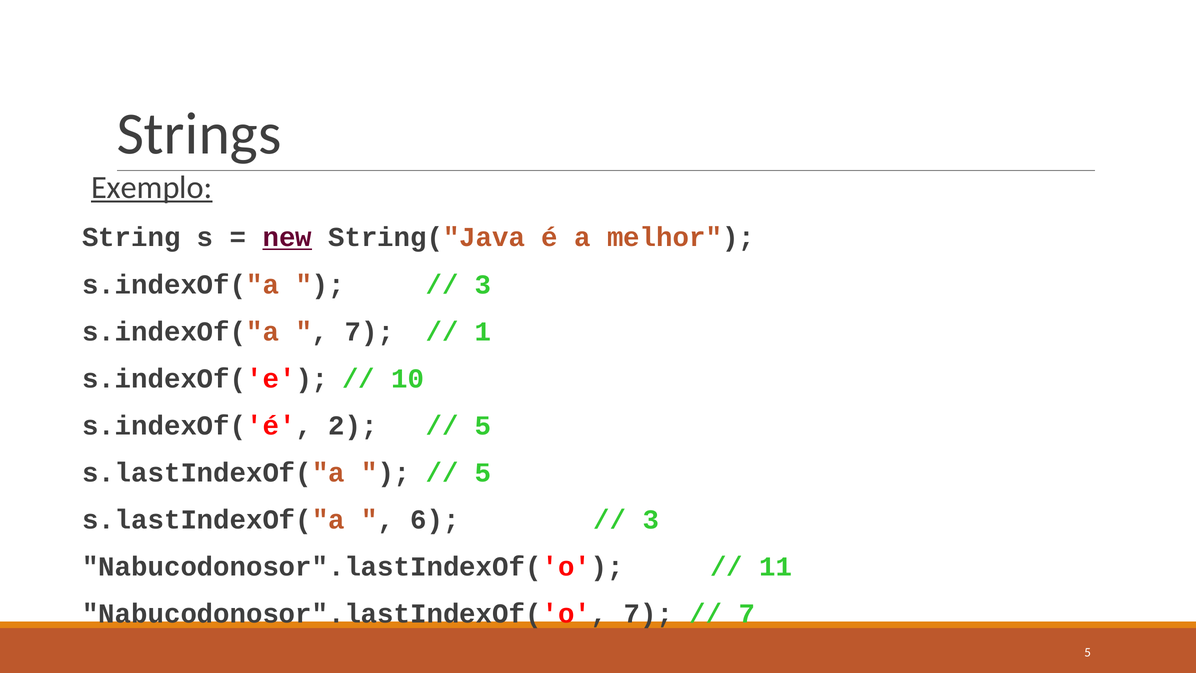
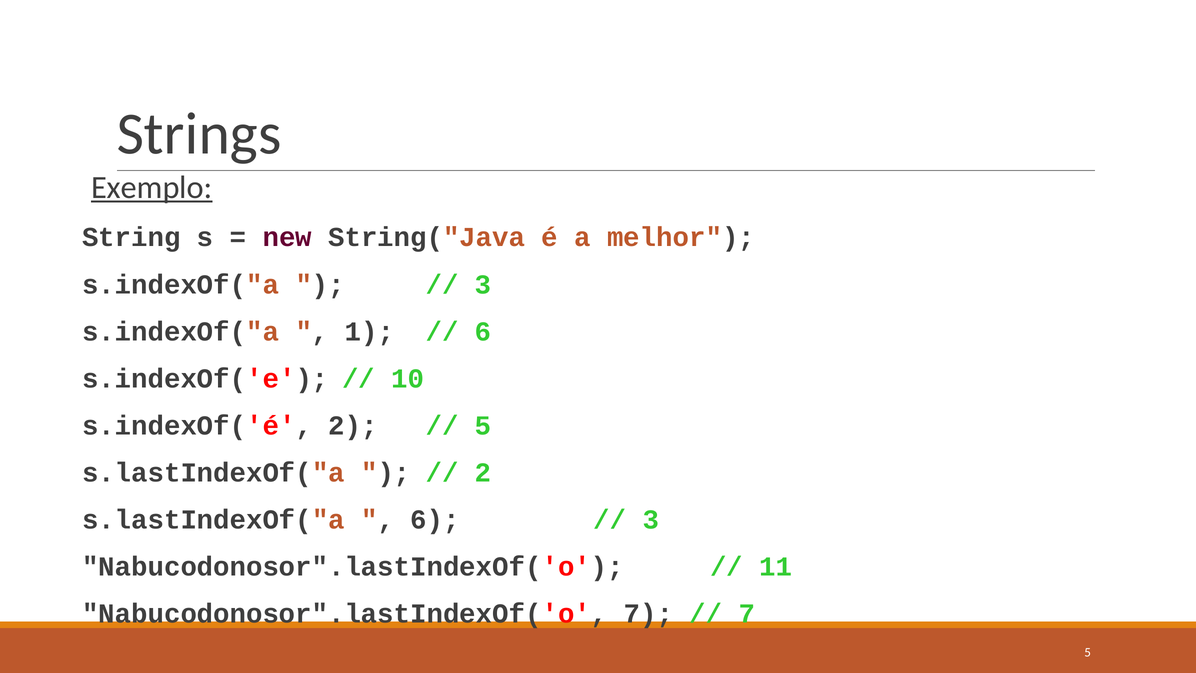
new underline: present -> none
7 at (369, 331): 7 -> 1
1 at (483, 331): 1 -> 6
5 at (483, 473): 5 -> 2
